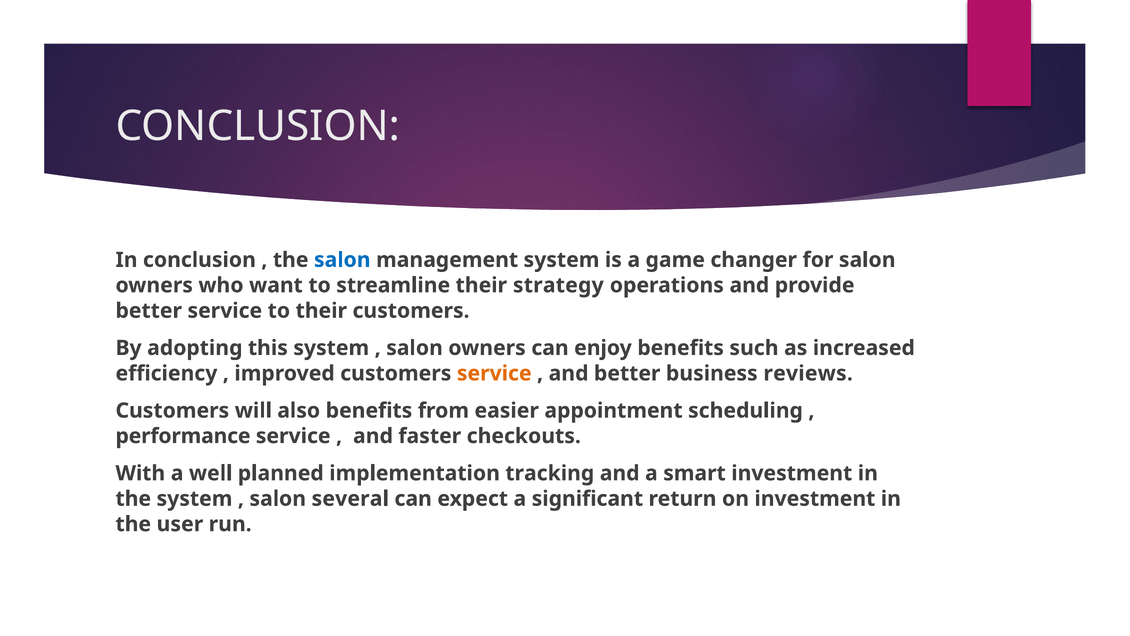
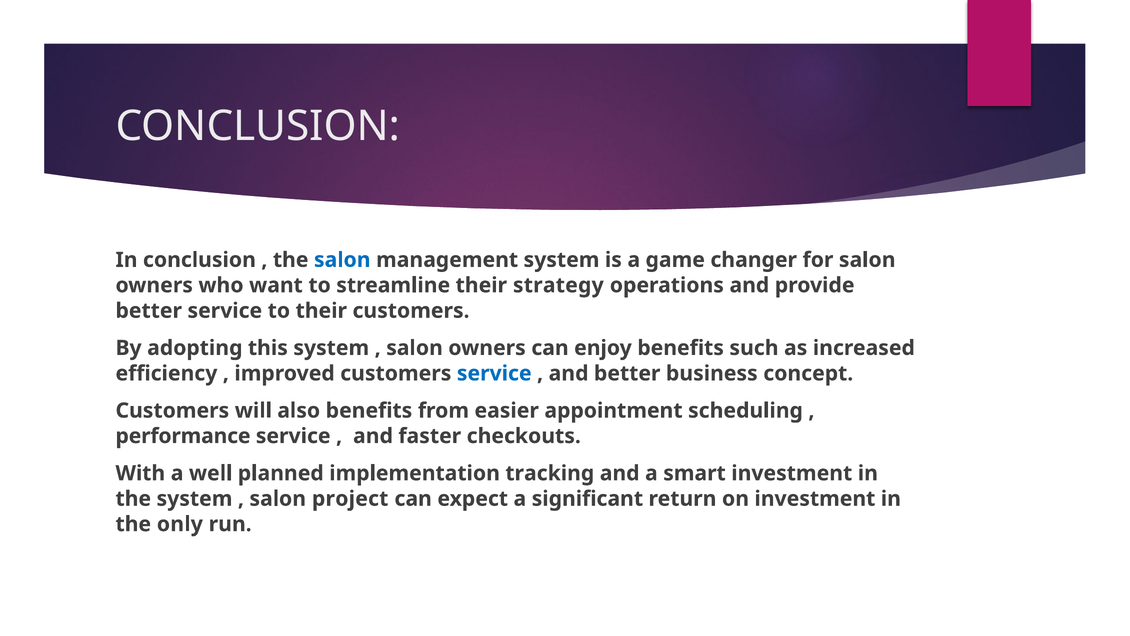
service at (494, 373) colour: orange -> blue
reviews: reviews -> concept
several: several -> project
user: user -> only
